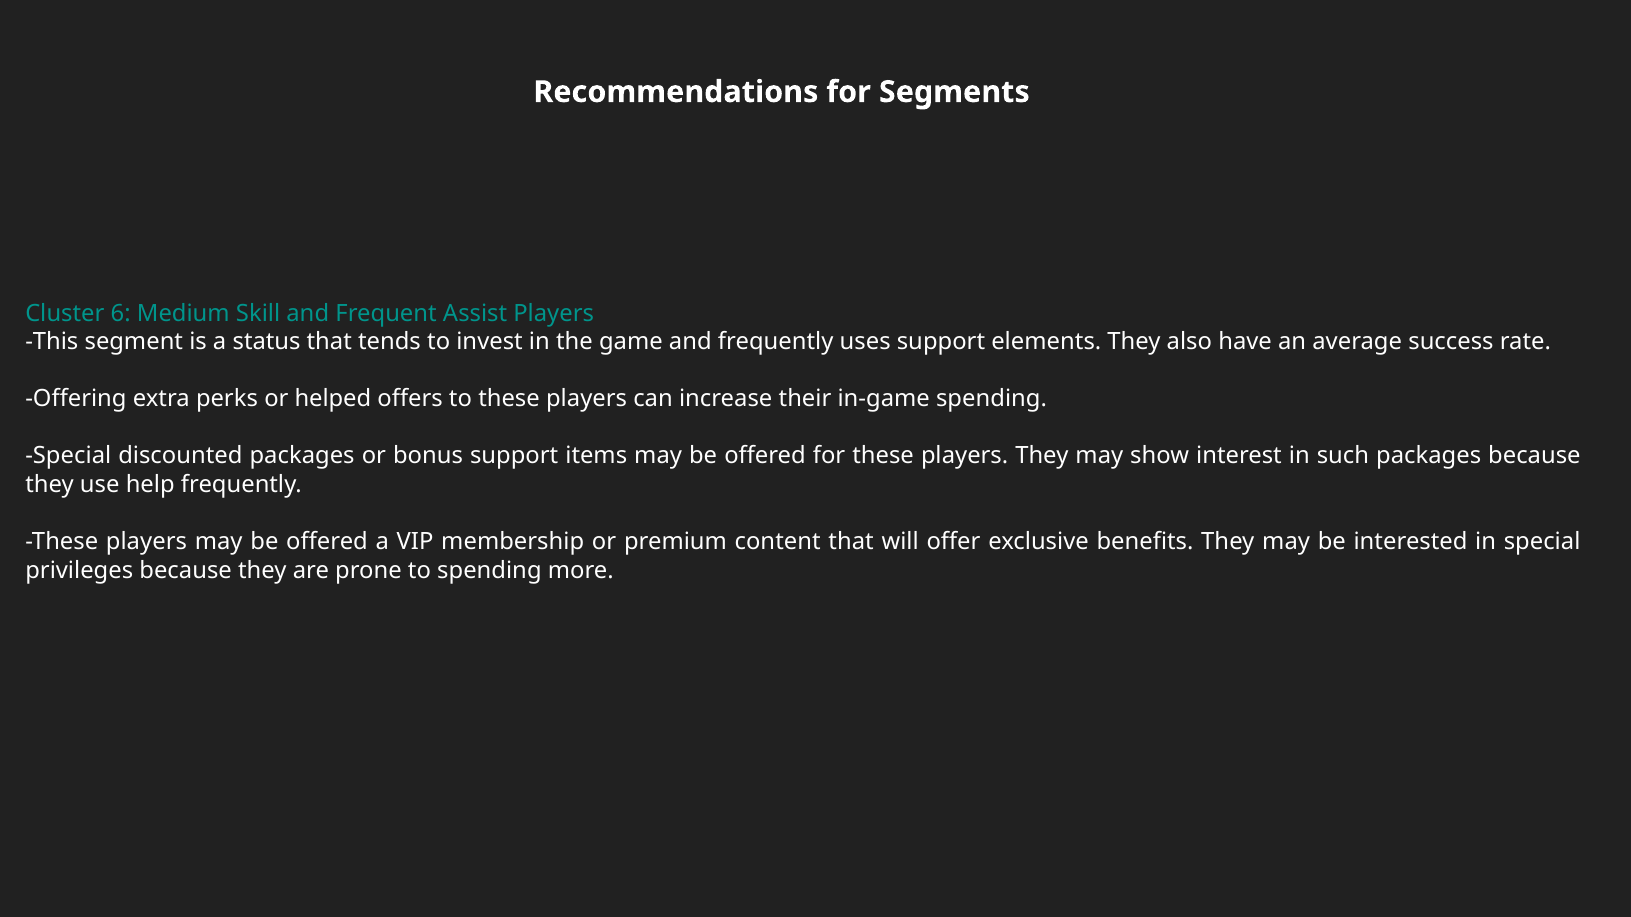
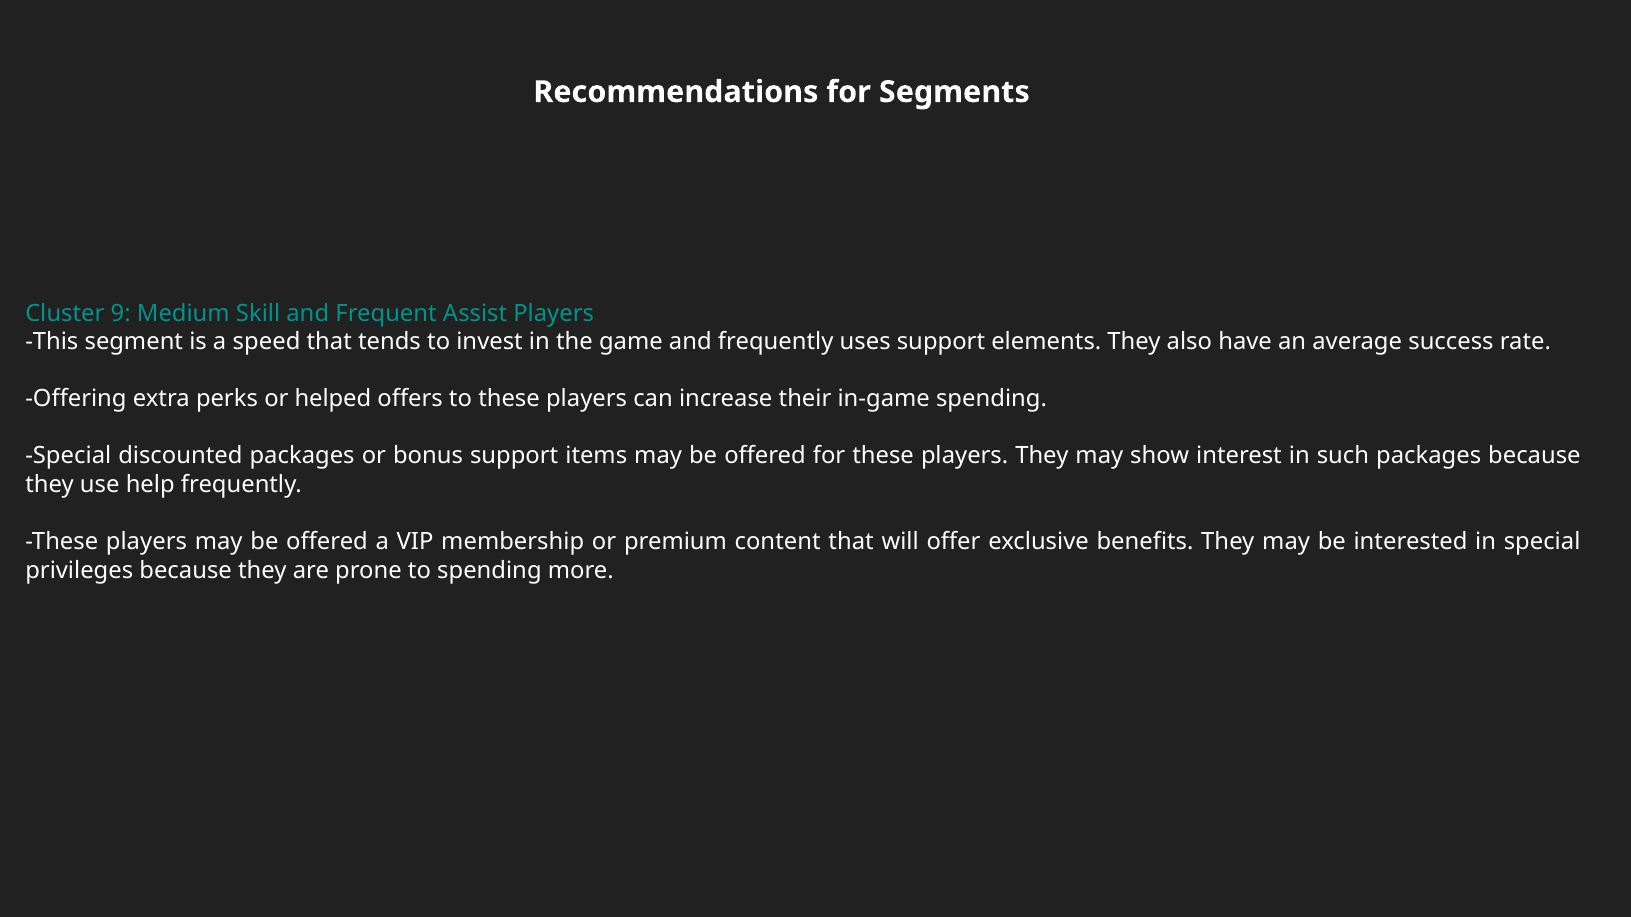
6: 6 -> 9
status: status -> speed
